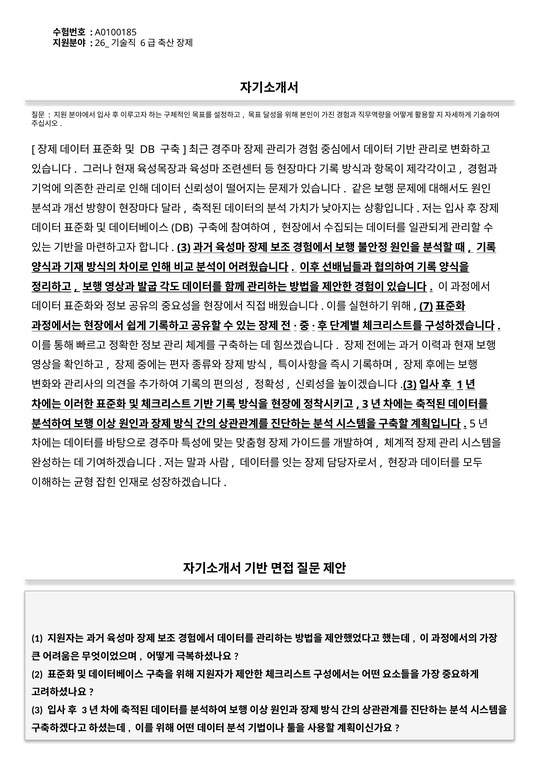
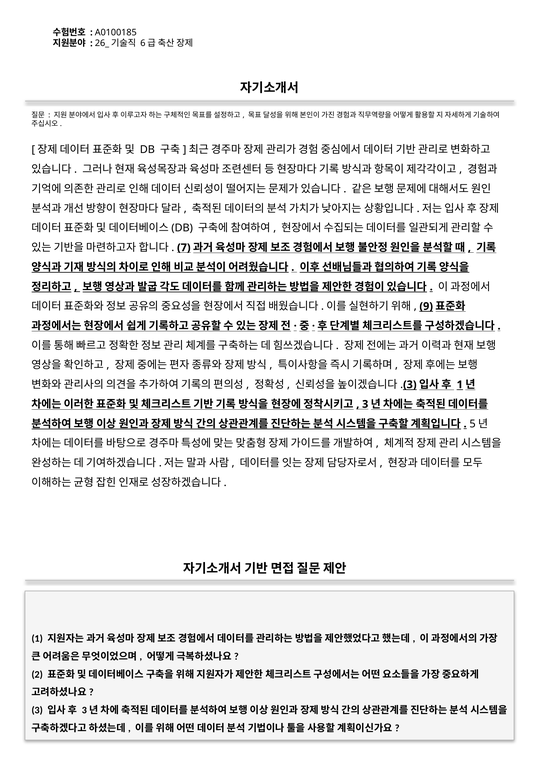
3 at (184, 247): 3 -> 7
7: 7 -> 9
